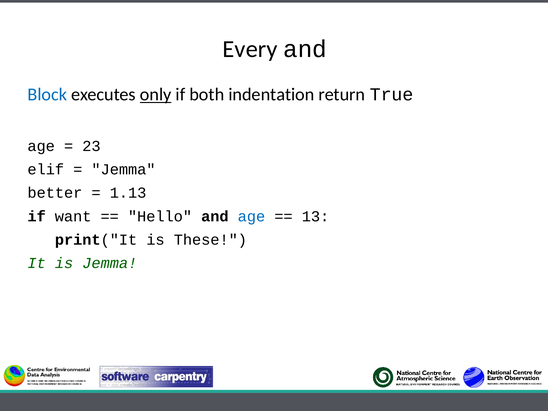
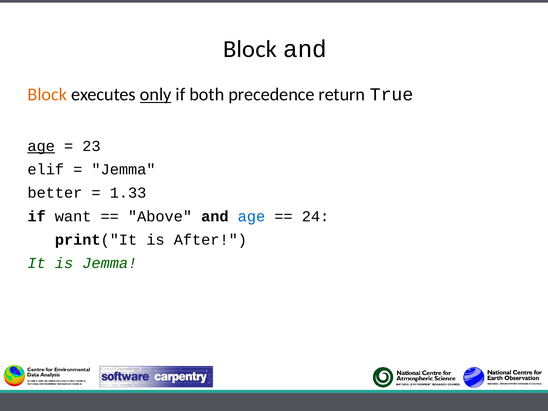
Every at (250, 49): Every -> Block
Block at (47, 95) colour: blue -> orange
indentation: indentation -> precedence
age at (41, 146) underline: none -> present
1.13: 1.13 -> 1.33
Hello: Hello -> Above
13: 13 -> 24
These: These -> After
